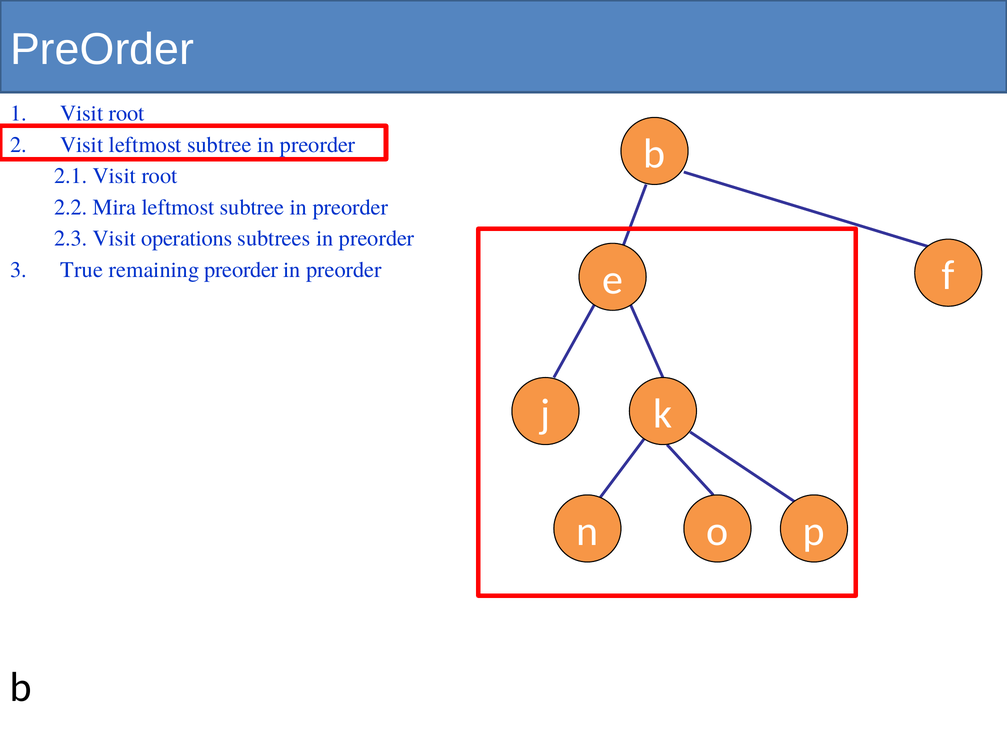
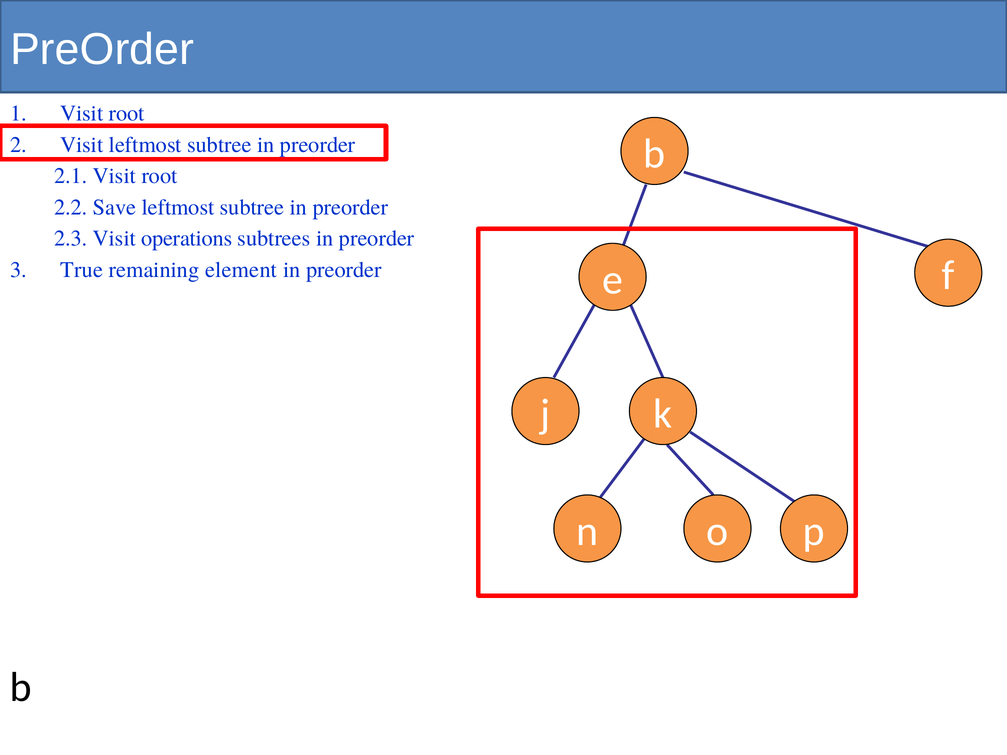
Mira: Mira -> Save
remaining preorder: preorder -> element
